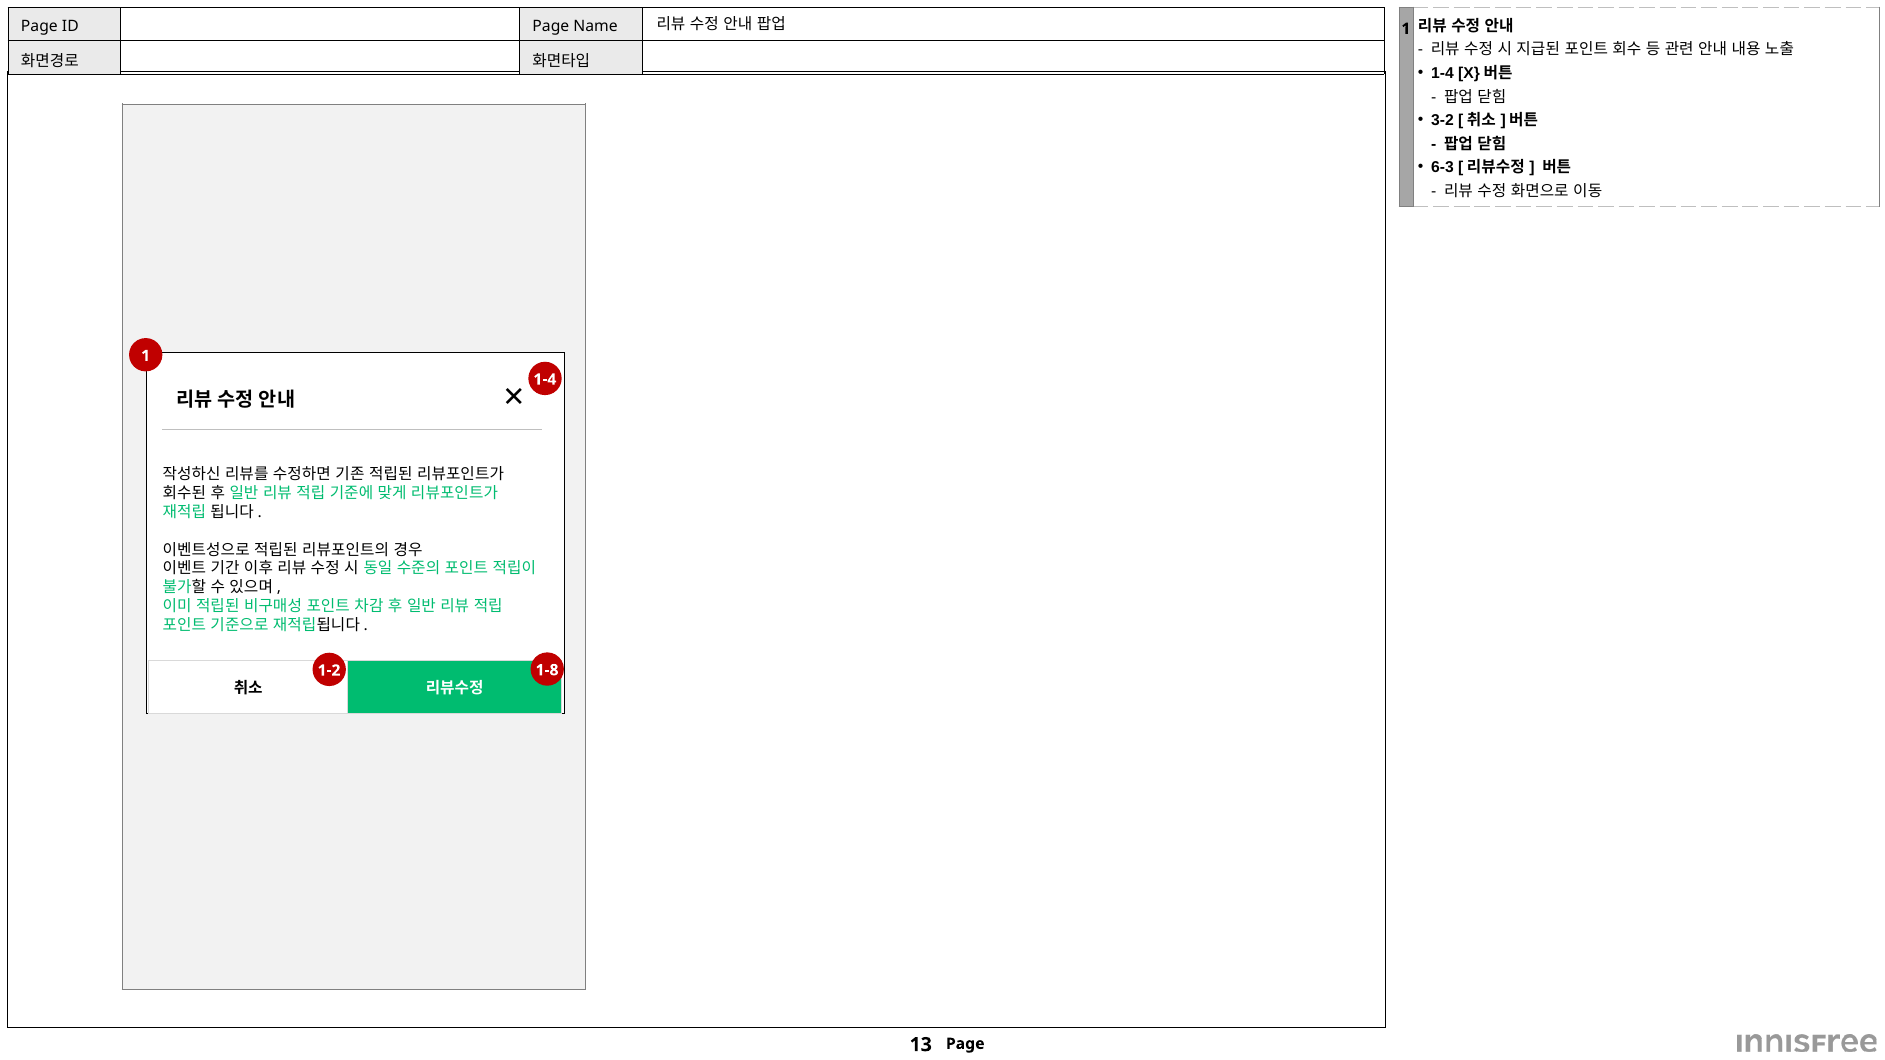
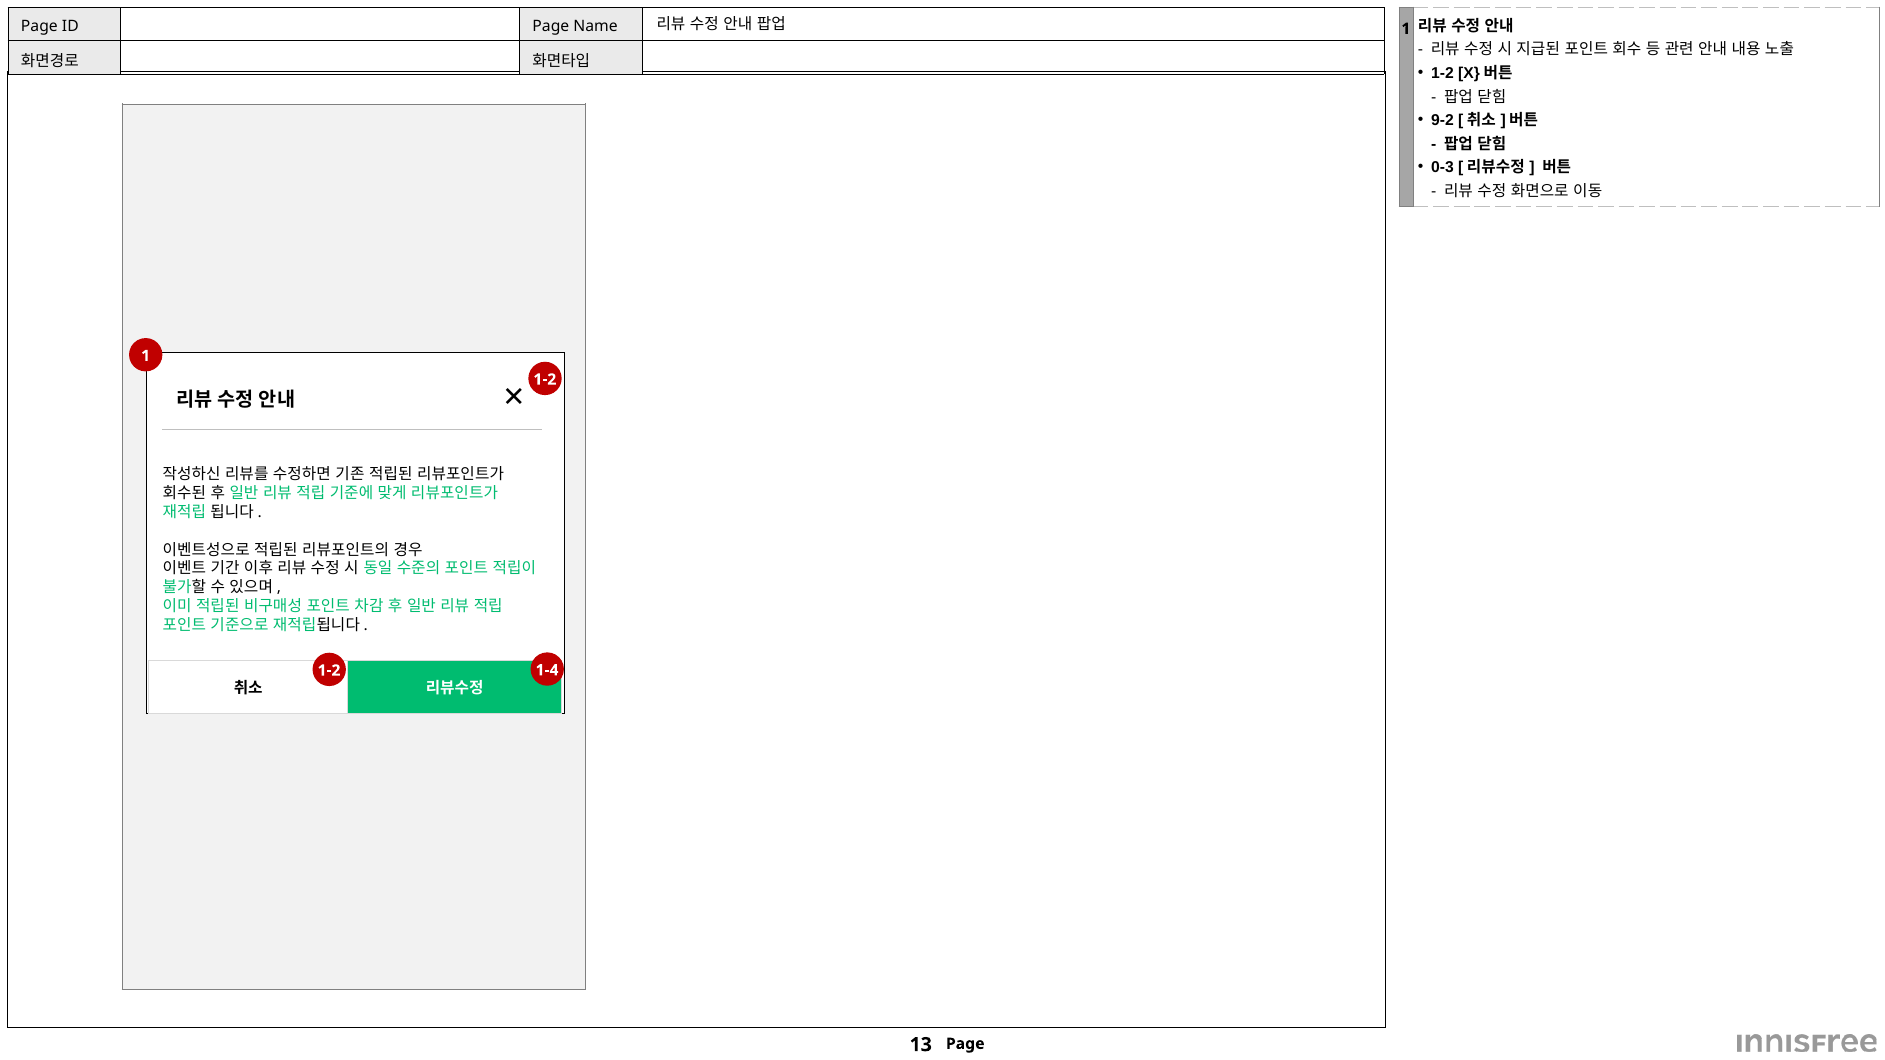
1-4 at (1442, 73): 1-4 -> 1-2
3-2: 3-2 -> 9-2
6-3: 6-3 -> 0-3
1-4 at (545, 380): 1-4 -> 1-2
1-8: 1-8 -> 1-4
